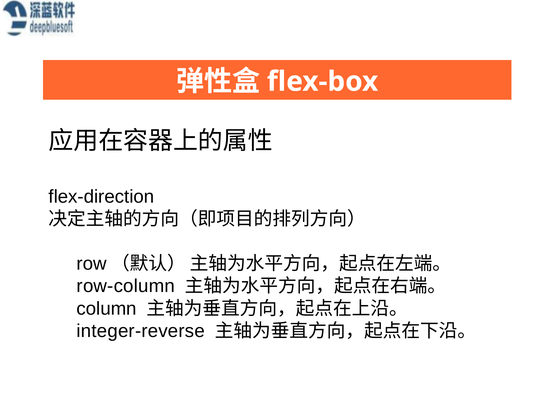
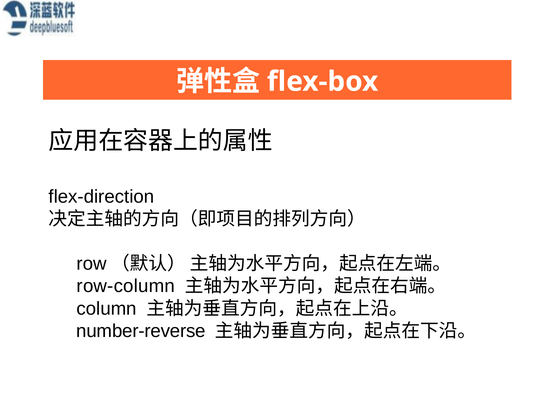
integer-reverse: integer-reverse -> number-reverse
